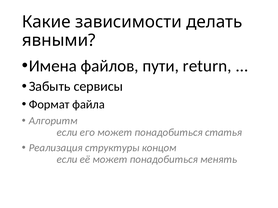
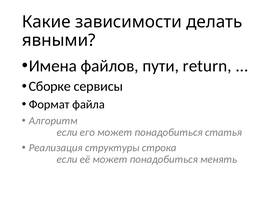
Забыть: Забыть -> Сборке
концом: концом -> строка
